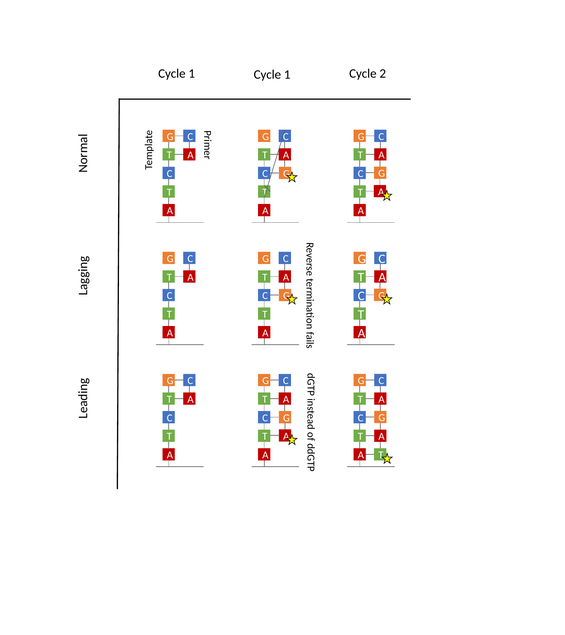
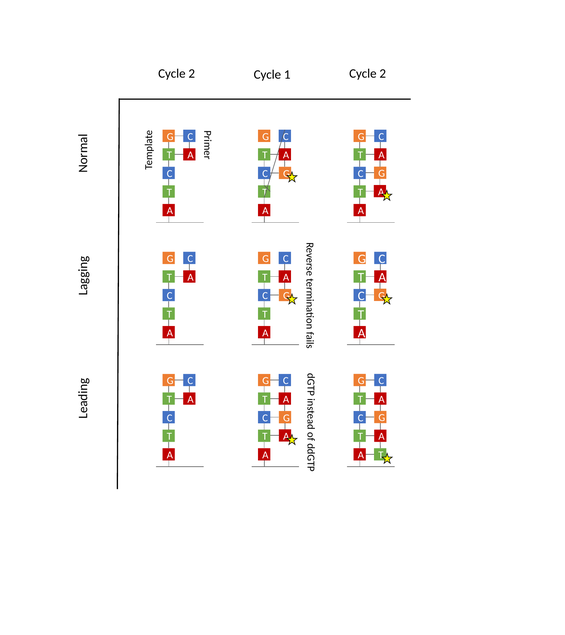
1 at (192, 74): 1 -> 2
